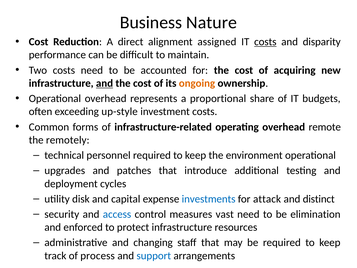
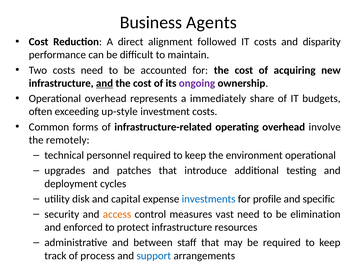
Nature: Nature -> Agents
assigned: assigned -> followed
costs at (265, 42) underline: present -> none
ongoing colour: orange -> purple
proportional: proportional -> immediately
remote: remote -> involve
attack: attack -> profile
distinct: distinct -> specific
access colour: blue -> orange
changing: changing -> between
